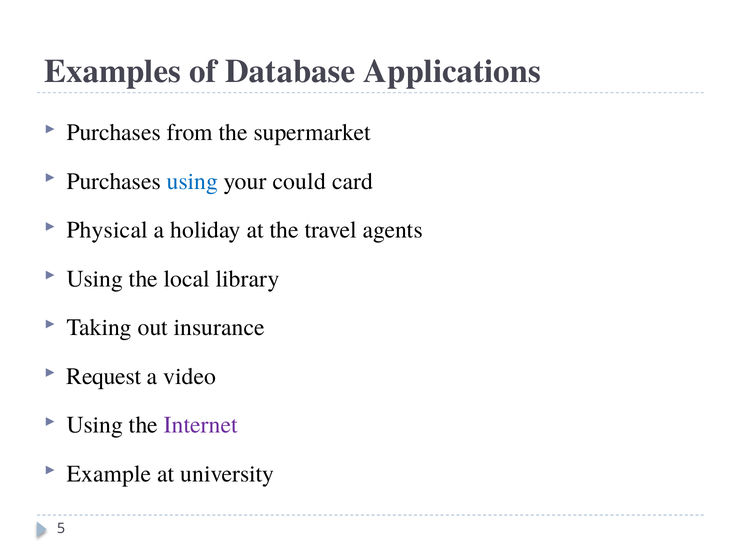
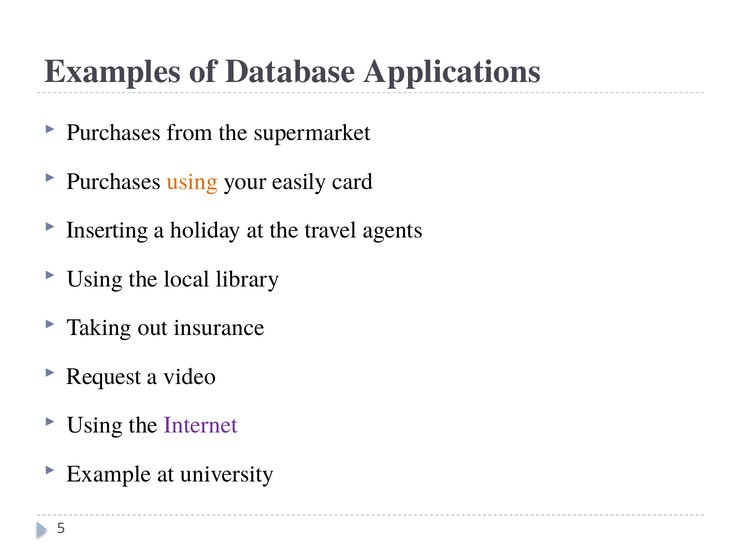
using at (192, 181) colour: blue -> orange
could: could -> easily
Physical: Physical -> Inserting
